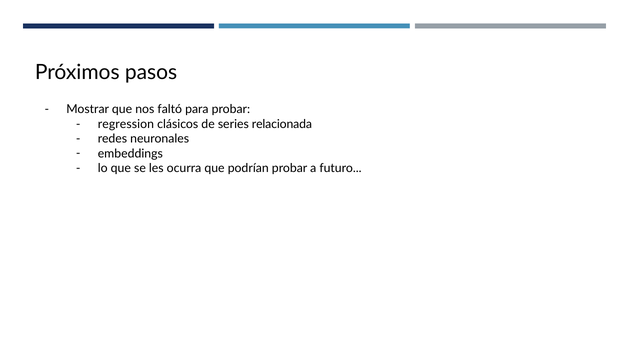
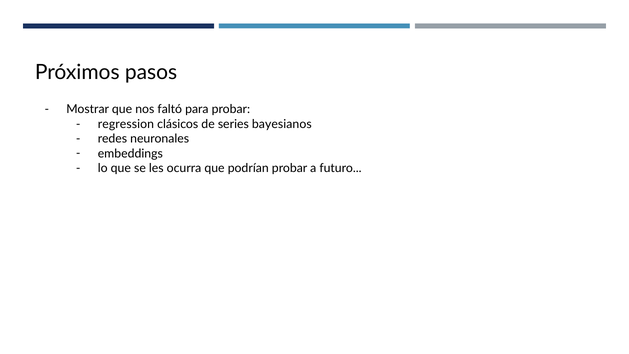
relacionada: relacionada -> bayesianos
